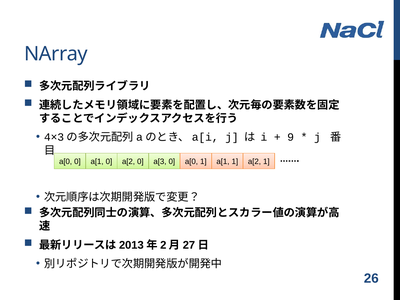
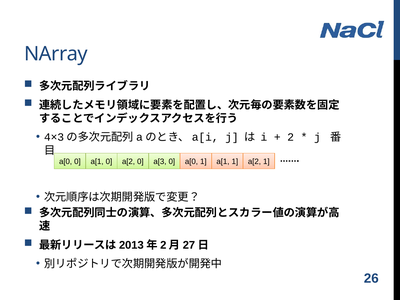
9: 9 -> 2
